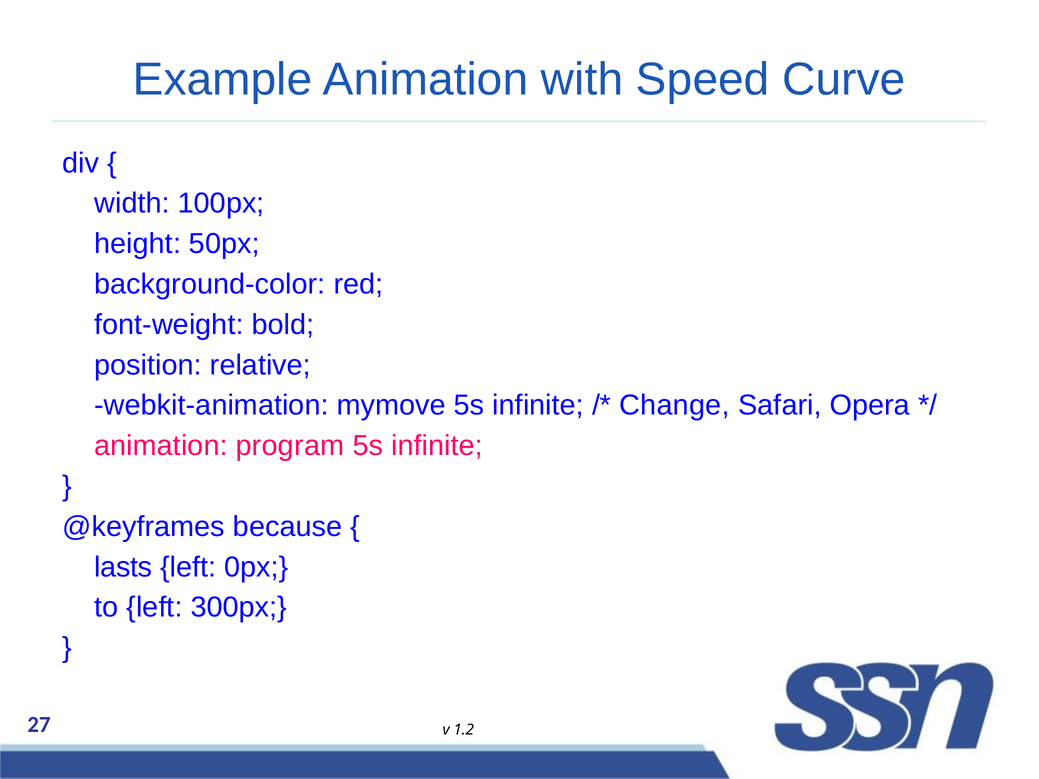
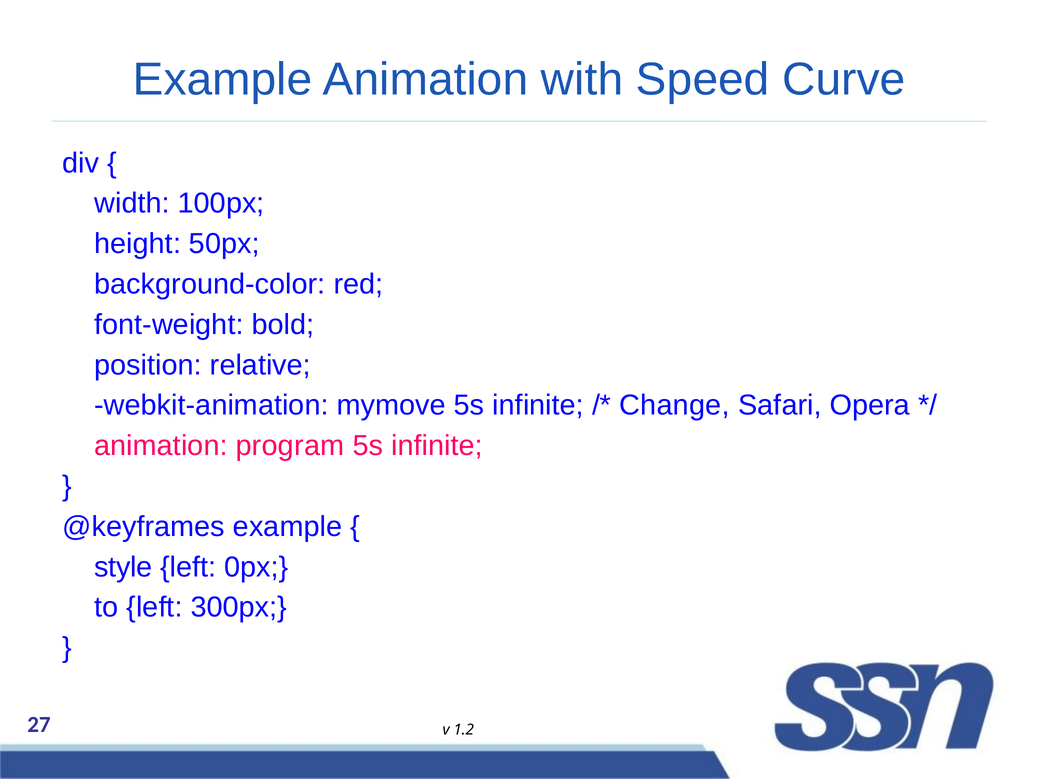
@keyframes because: because -> example
lasts: lasts -> style
